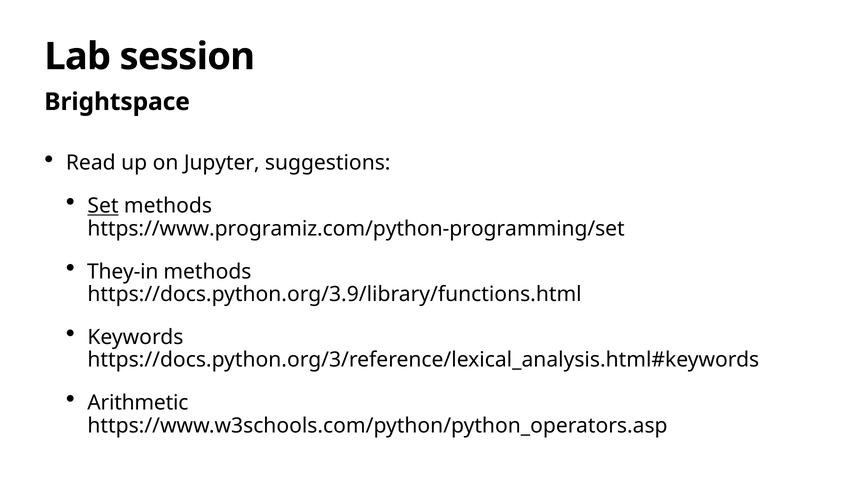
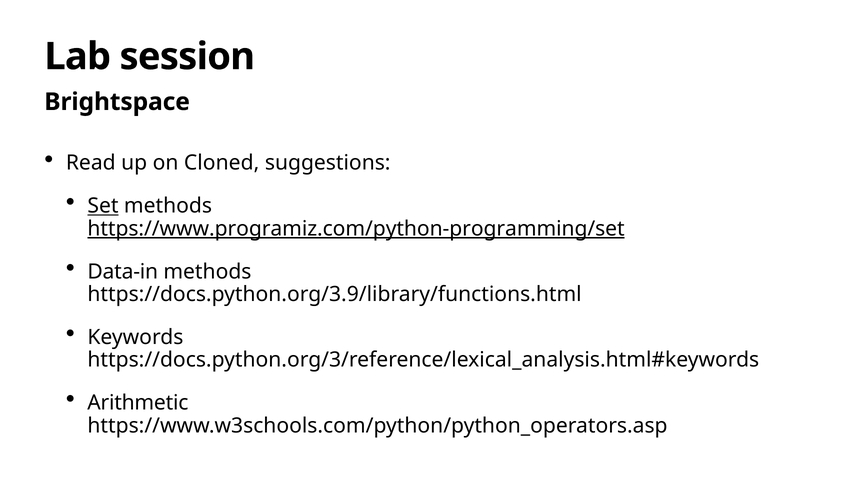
Jupyter: Jupyter -> Cloned
https://www.programiz.com/python-programming/set underline: none -> present
They-in: They-in -> Data-in
